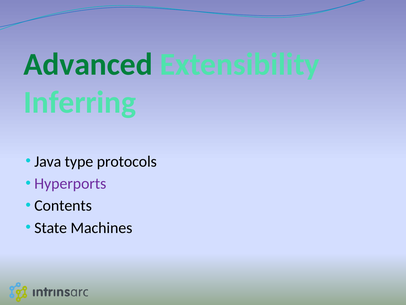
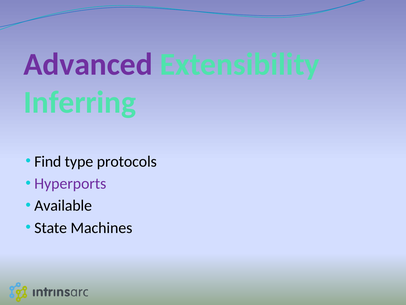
Advanced colour: green -> purple
Java: Java -> Find
Contents: Contents -> Available
